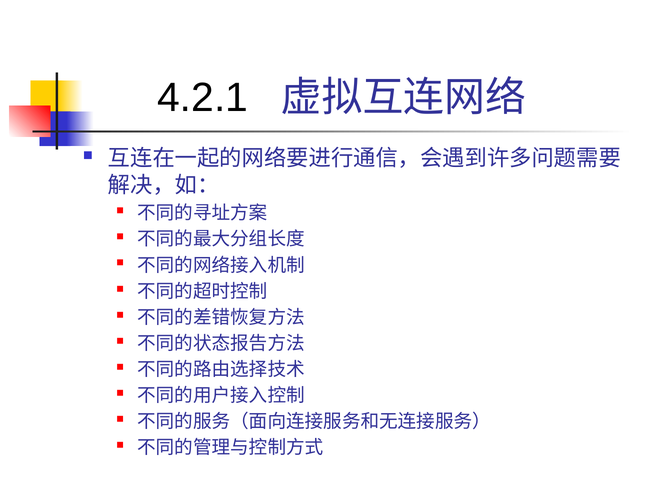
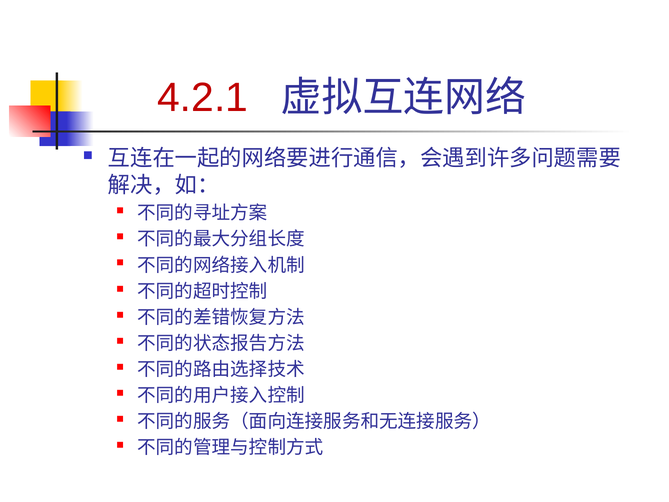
4.2.1 colour: black -> red
